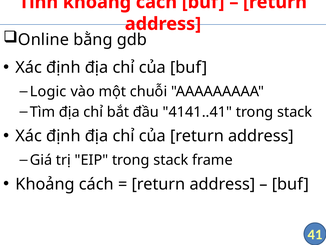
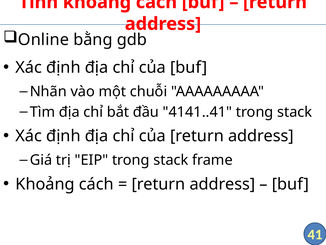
Logic: Logic -> Nhãn
